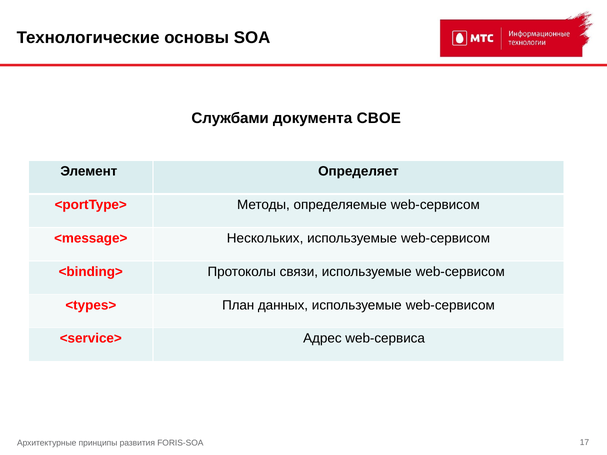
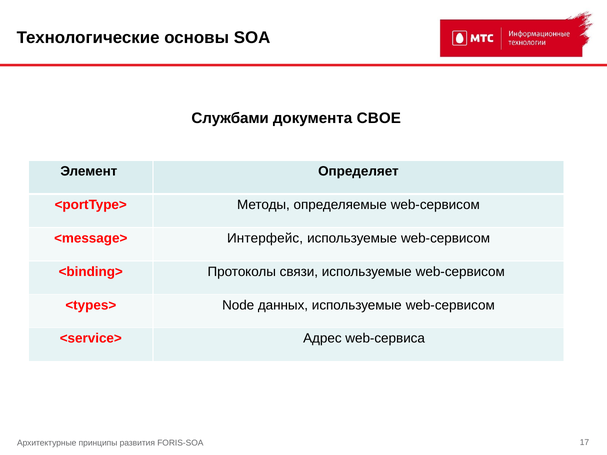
Нескольких: Нескольких -> Интерфейс
План: План -> Node
